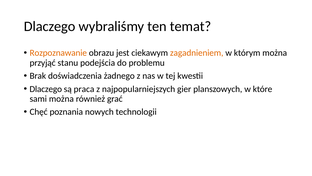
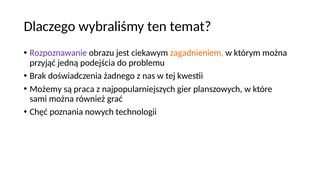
Rozpoznawanie colour: orange -> purple
stanu: stanu -> jedną
Dlaczego at (46, 89): Dlaczego -> Możemy
